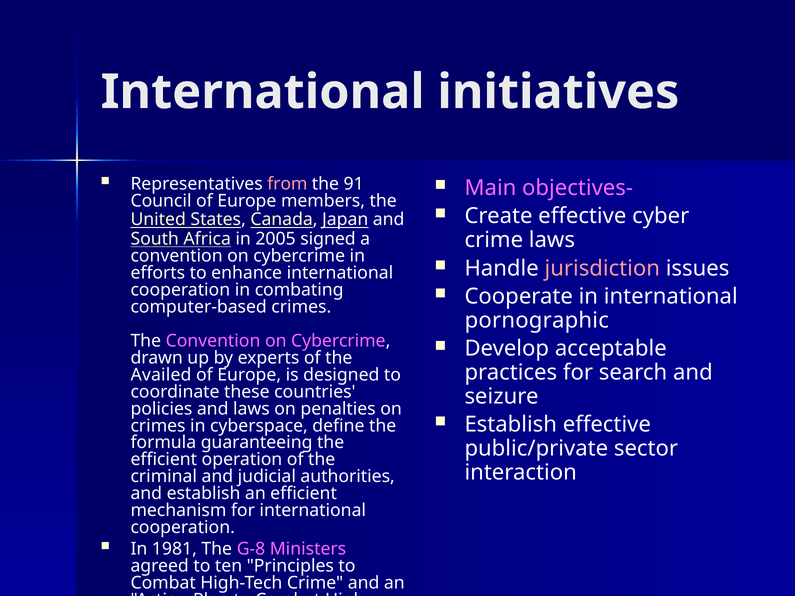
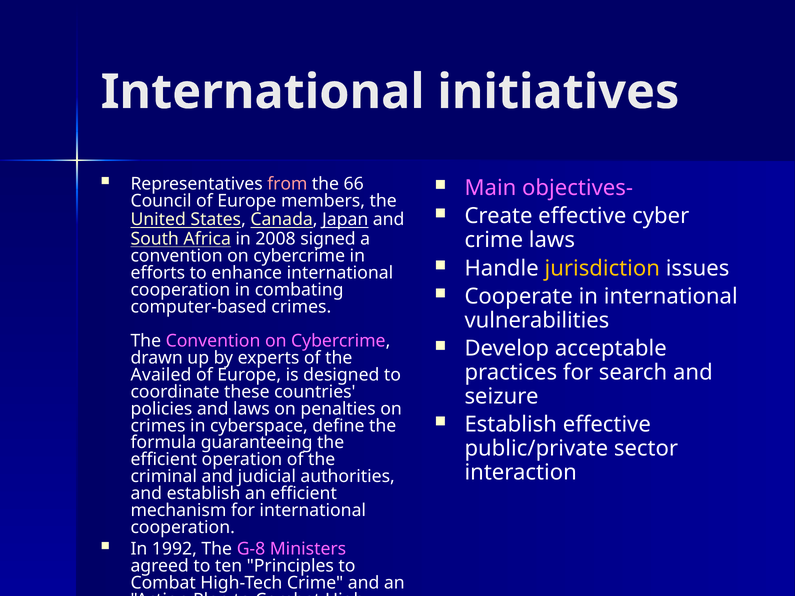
91: 91 -> 66
2005: 2005 -> 2008
jurisdiction colour: pink -> yellow
pornographic: pornographic -> vulnerabilities
1981: 1981 -> 1992
